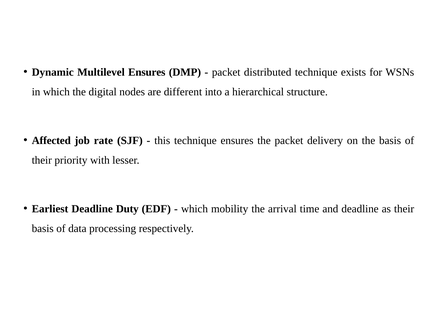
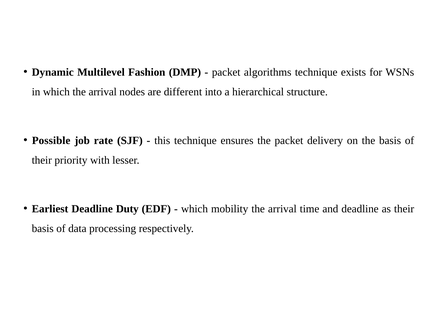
Multilevel Ensures: Ensures -> Fashion
distributed: distributed -> algorithms
which the digital: digital -> arrival
Affected: Affected -> Possible
